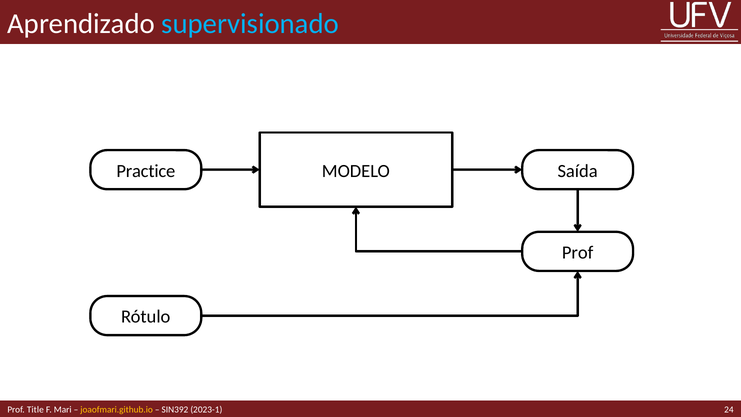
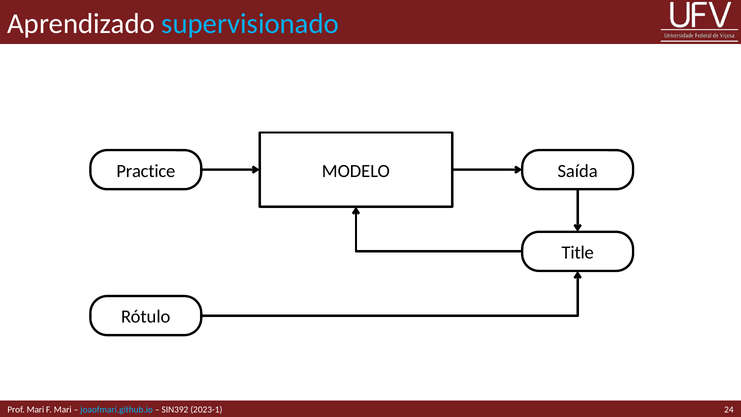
Prof at (578, 253): Prof -> Title
Prof Title: Title -> Mari
joaofmari.github.io colour: yellow -> light blue
